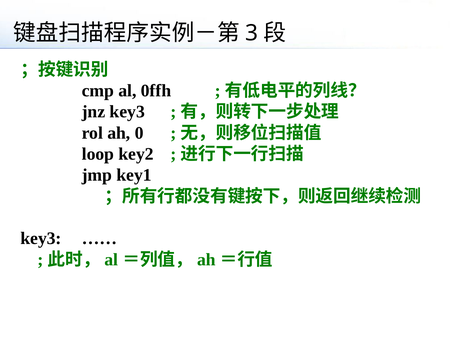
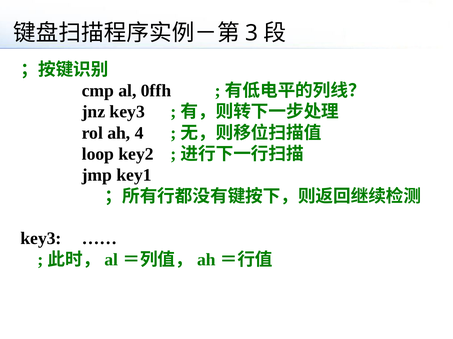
0: 0 -> 4
